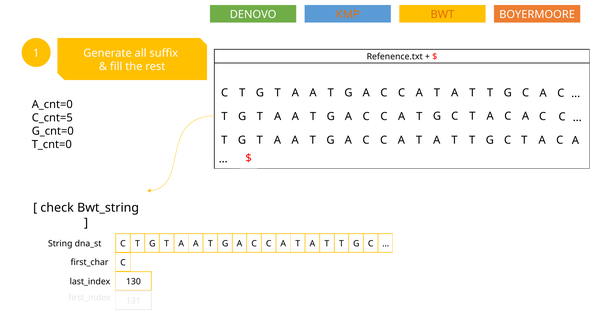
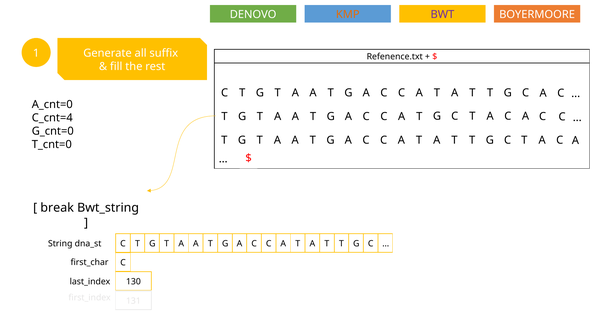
BWT colour: orange -> purple
C_cnt=5: C_cnt=5 -> C_cnt=4
check: check -> break
